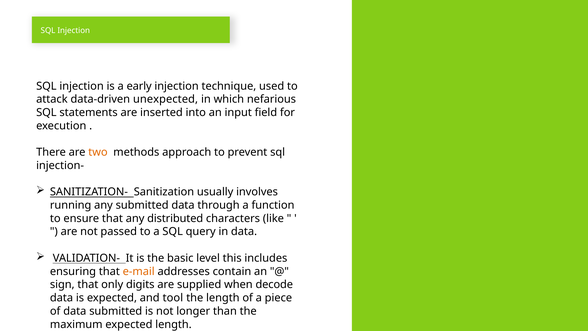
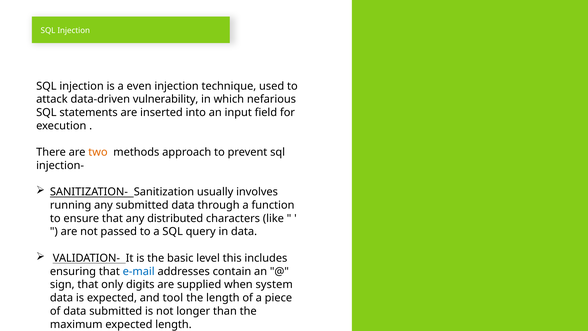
early: early -> even
unexpected: unexpected -> vulnerability
e-mail colour: orange -> blue
decode: decode -> system
